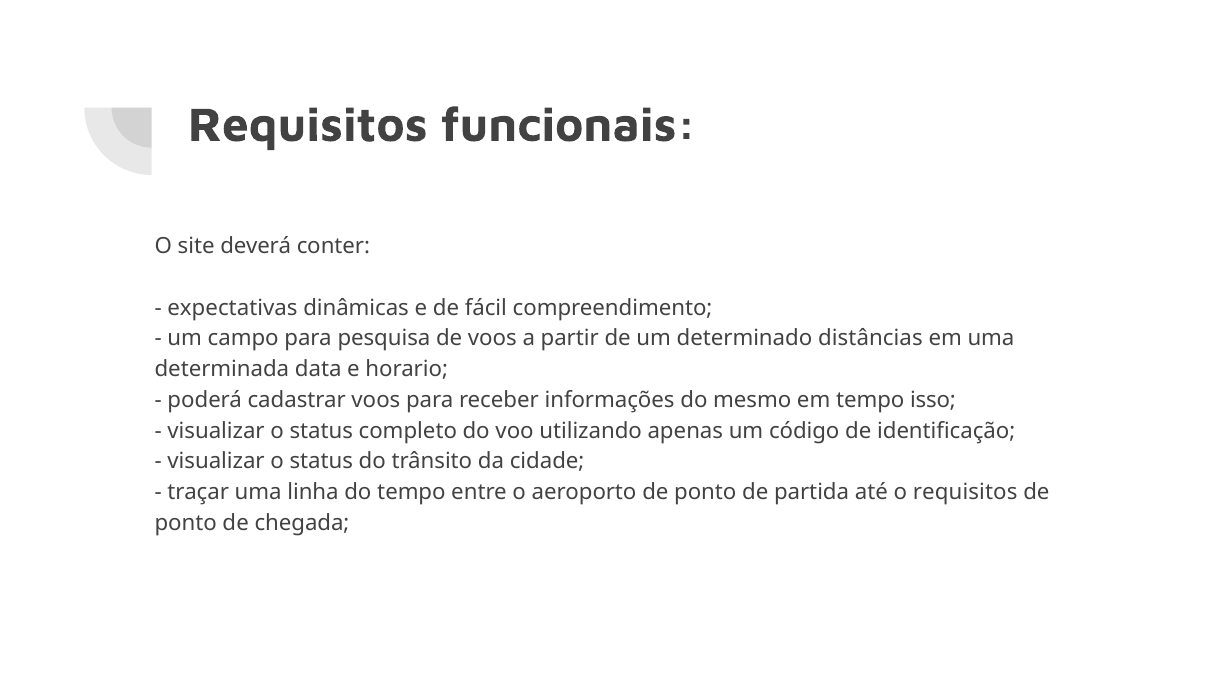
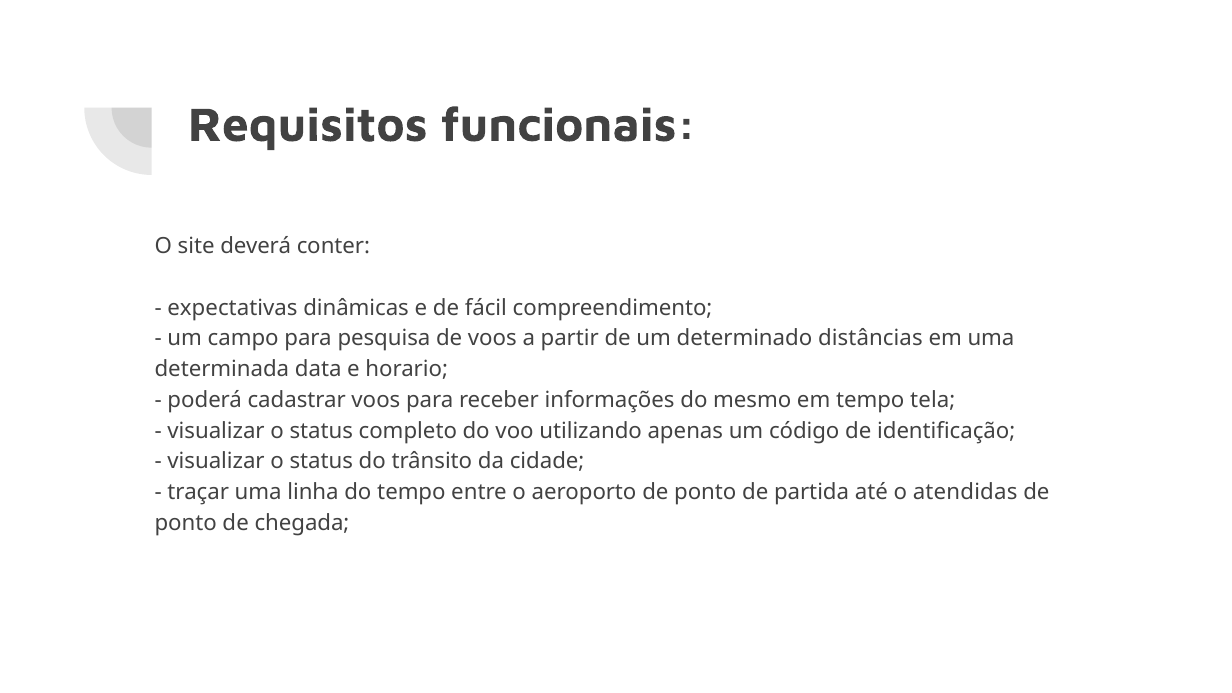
isso: isso -> tela
o requisitos: requisitos -> atendidas
